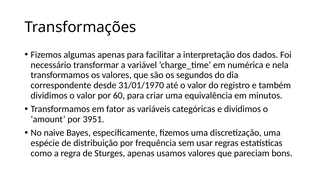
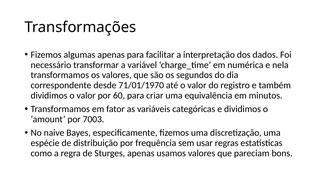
31/01/1970: 31/01/1970 -> 71/01/1970
3951: 3951 -> 7003
